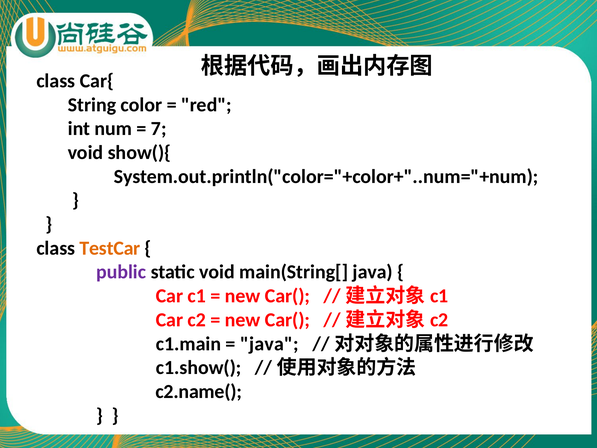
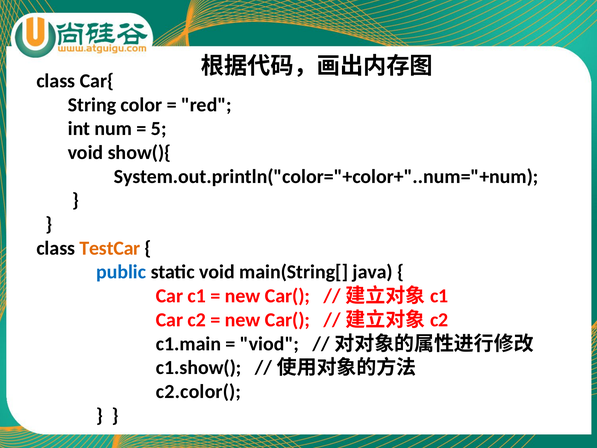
7: 7 -> 5
public colour: purple -> blue
java at (269, 344): java -> viod
c2.name(: c2.name( -> c2.color(
